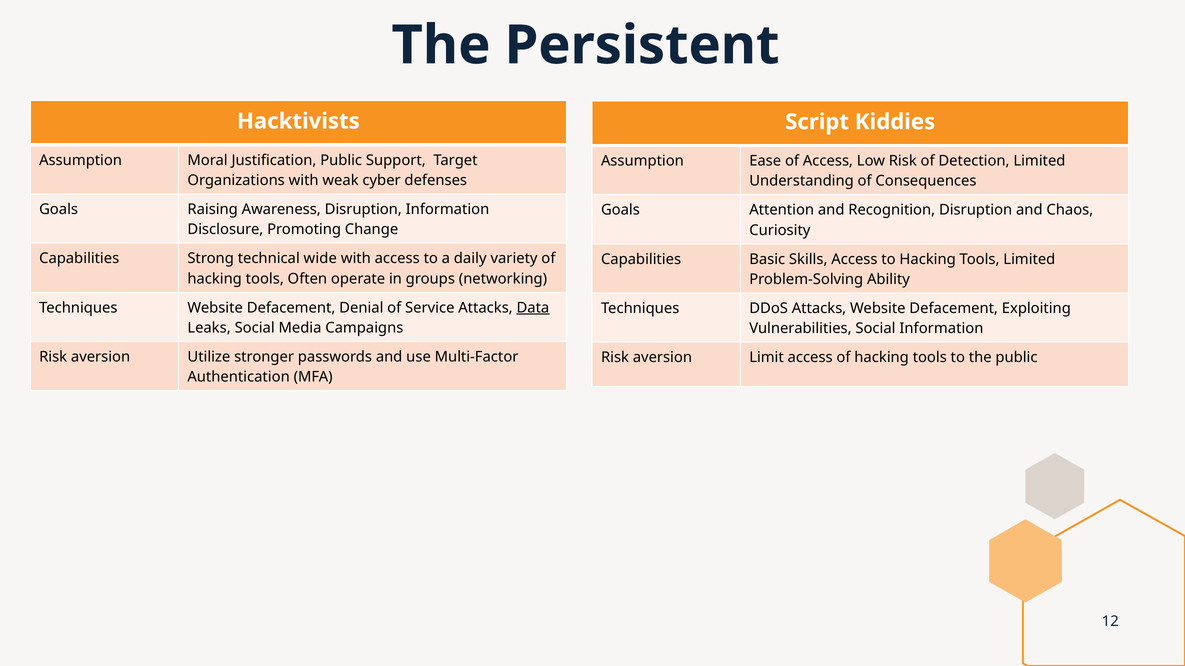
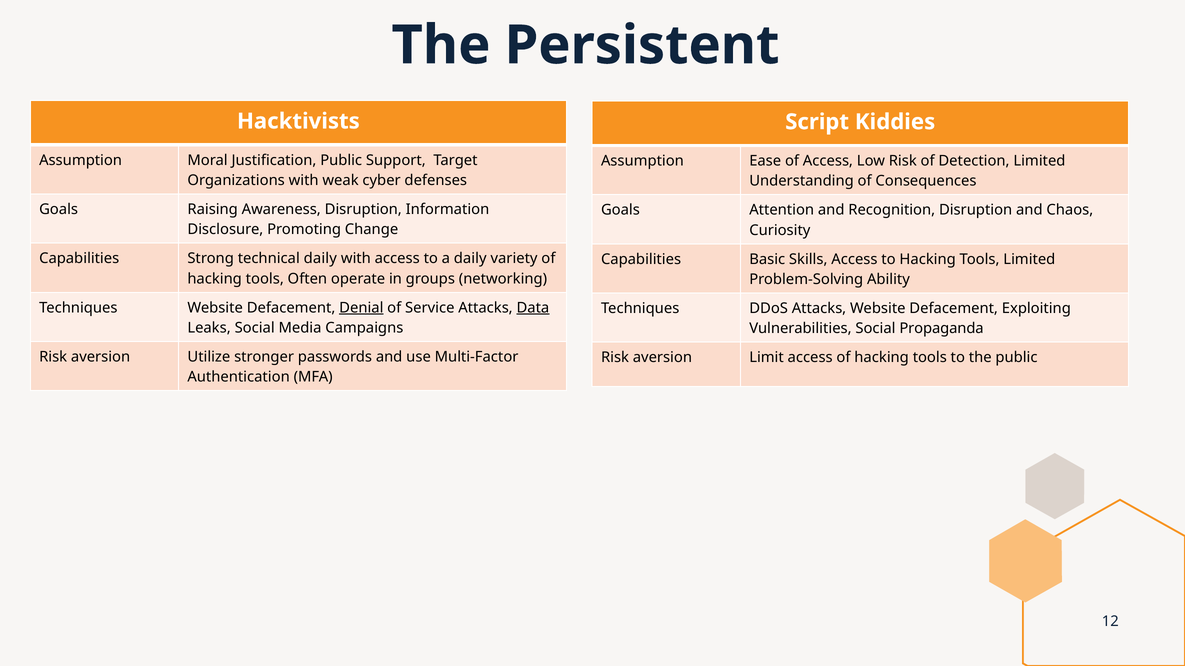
technical wide: wide -> daily
Denial underline: none -> present
Social Information: Information -> Propaganda
